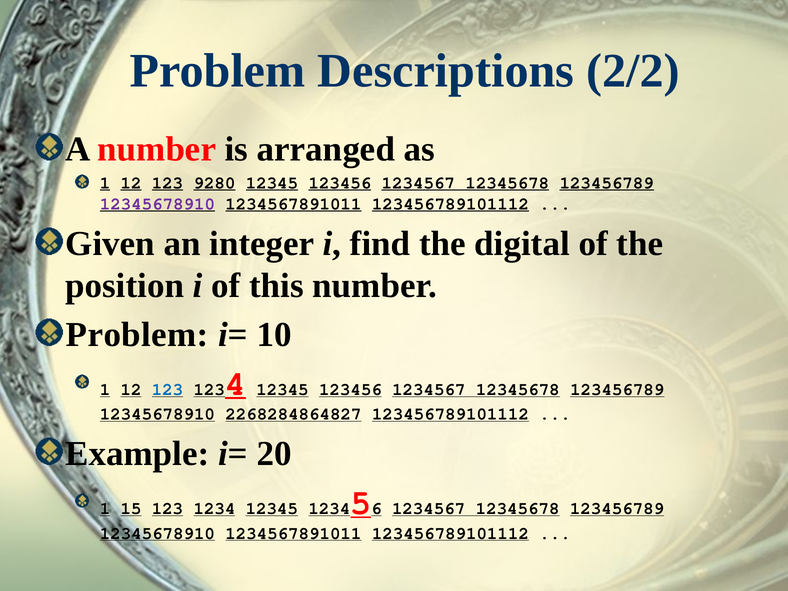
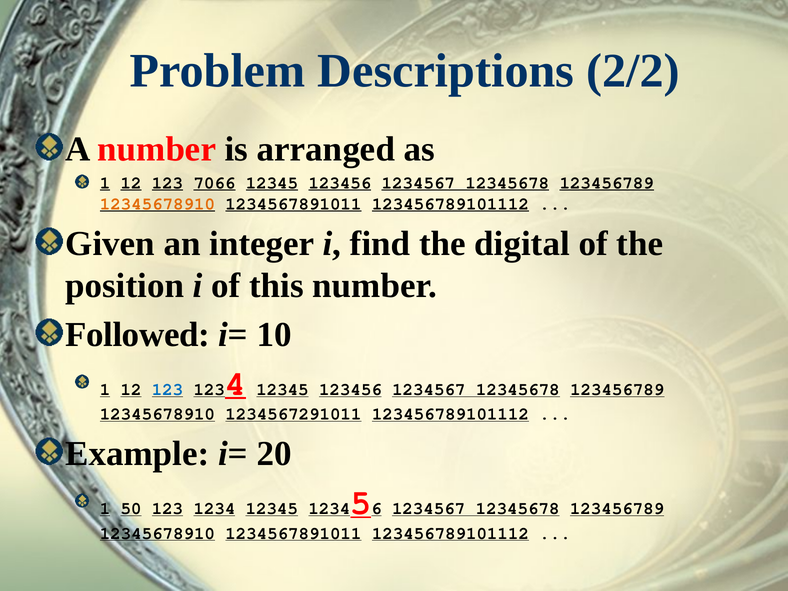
9280: 9280 -> 7066
12345678910 at (157, 204) colour: purple -> orange
Problem at (137, 335): Problem -> Followed
2268284864827: 2268284864827 -> 1234567291011
15: 15 -> 50
